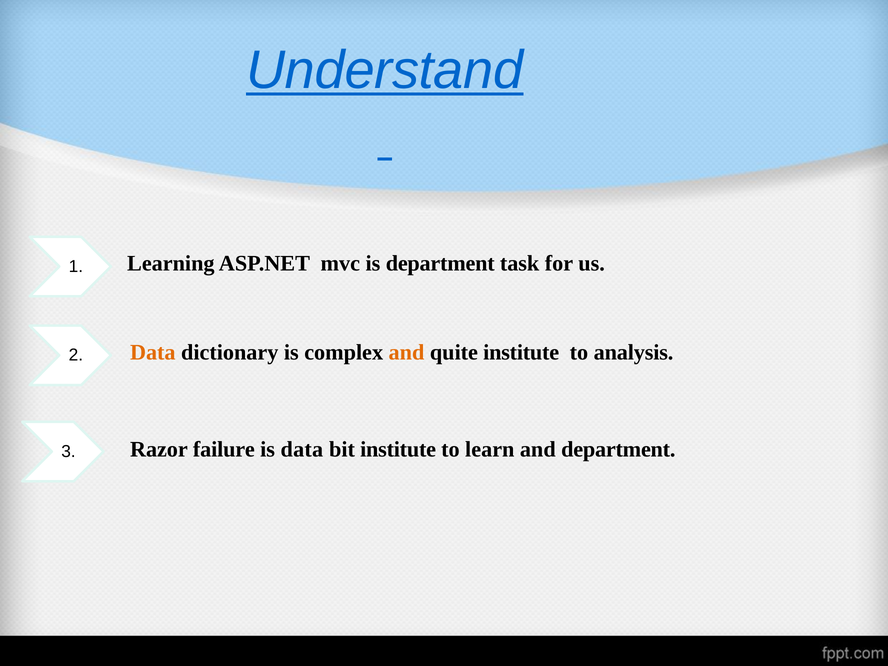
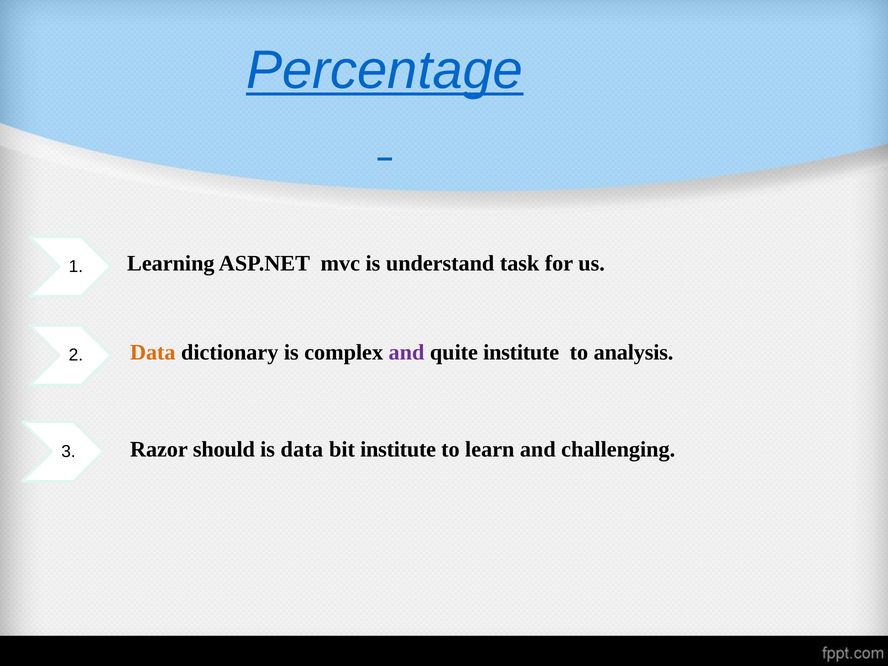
Understand: Understand -> Percentage
is department: department -> understand
and at (406, 352) colour: orange -> purple
failure: failure -> should
and department: department -> challenging
